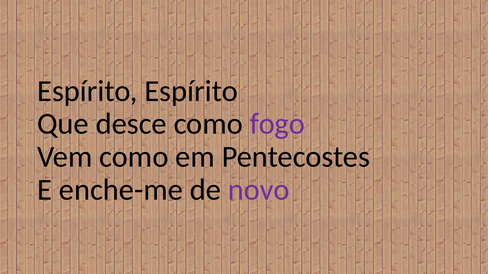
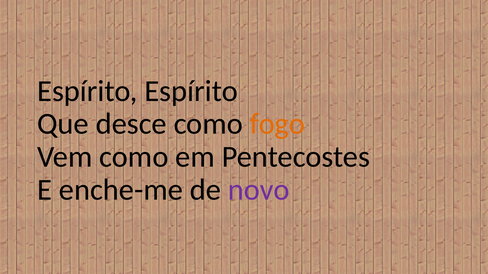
fogo colour: purple -> orange
